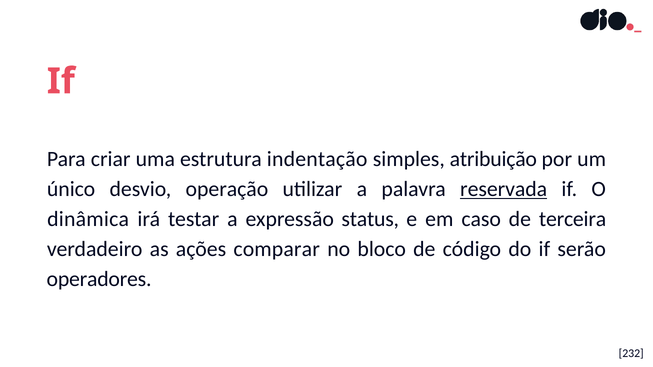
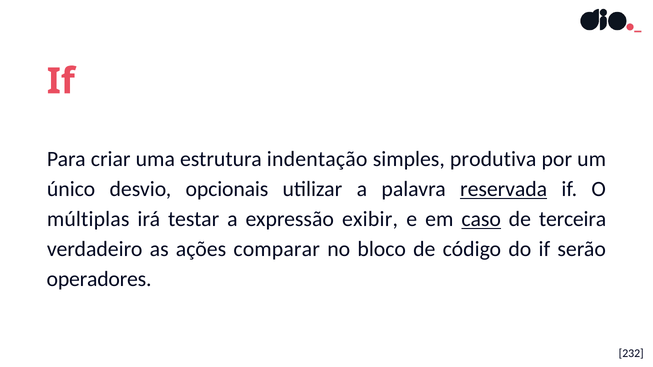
atribuição: atribuição -> produtiva
operação: operação -> opcionais
dinâmica: dinâmica -> múltiplas
status: status -> exibir
caso underline: none -> present
